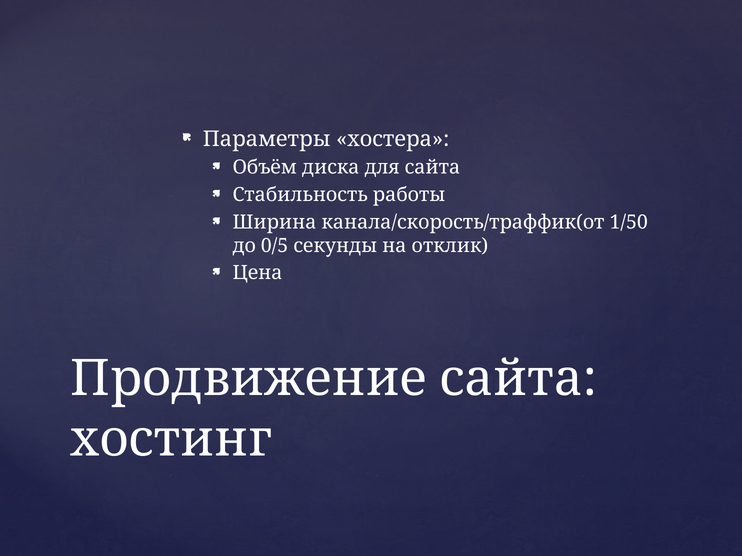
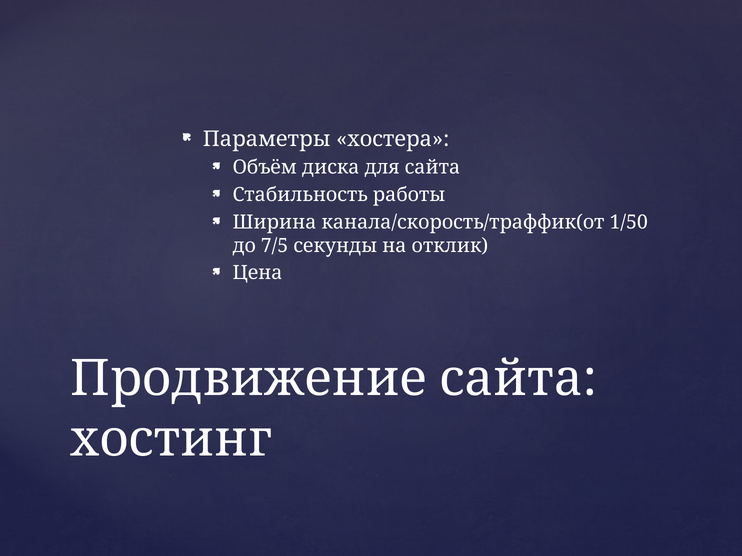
0/5: 0/5 -> 7/5
